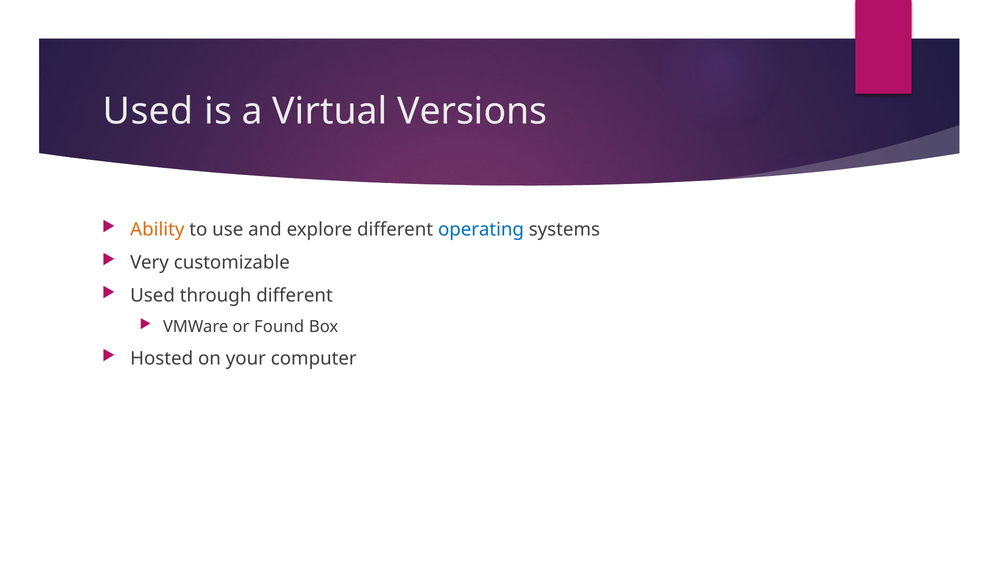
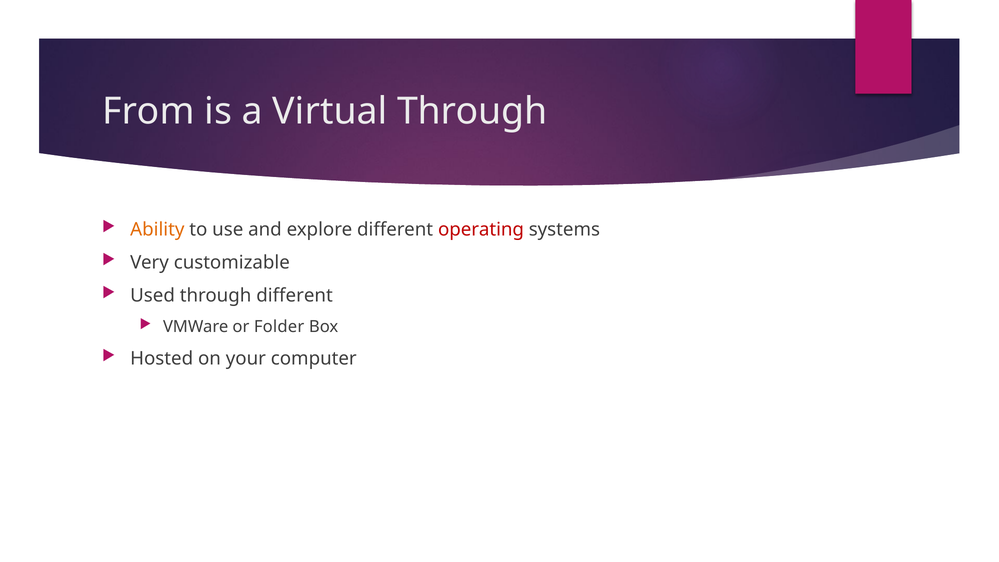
Used at (148, 111): Used -> From
Virtual Versions: Versions -> Through
operating colour: blue -> red
Found: Found -> Folder
